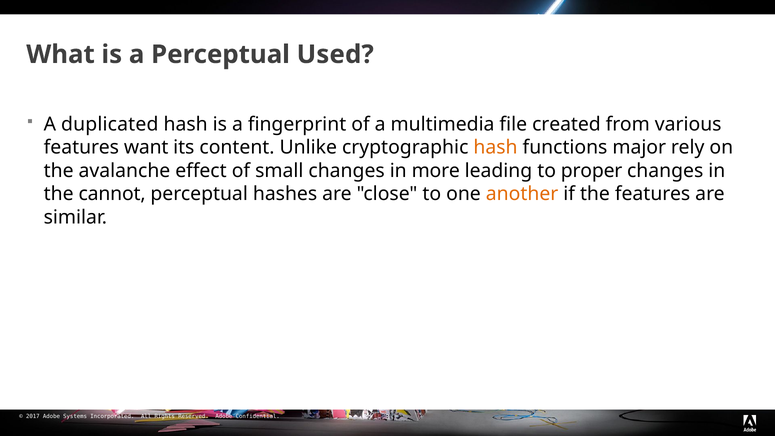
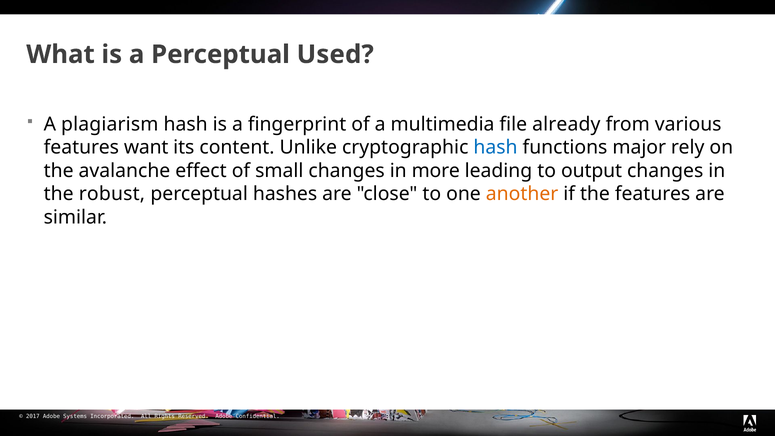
duplicated: duplicated -> plagiarism
created: created -> already
hash at (496, 148) colour: orange -> blue
proper: proper -> output
cannot: cannot -> robust
